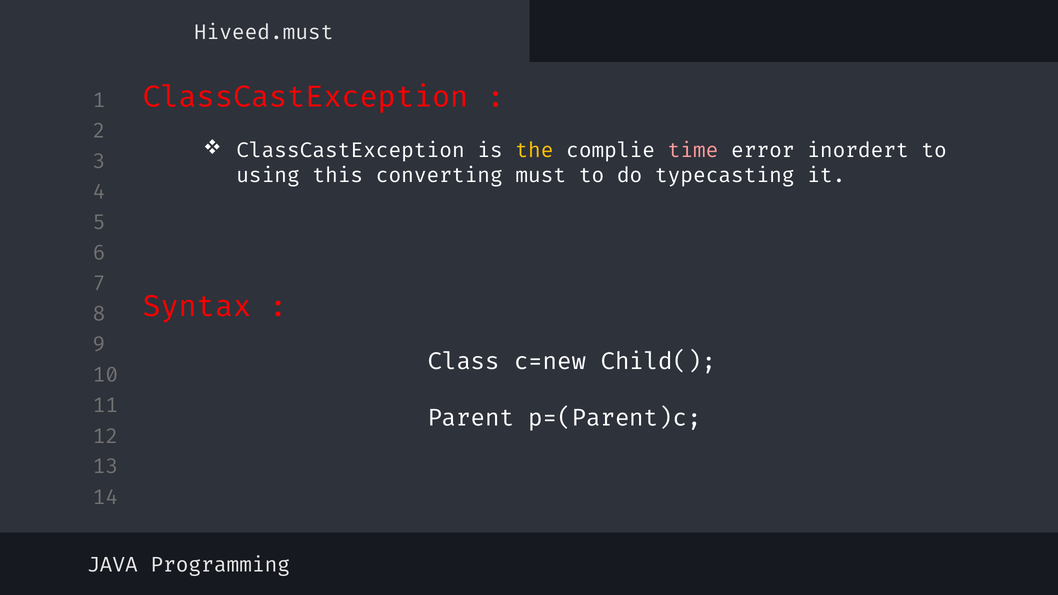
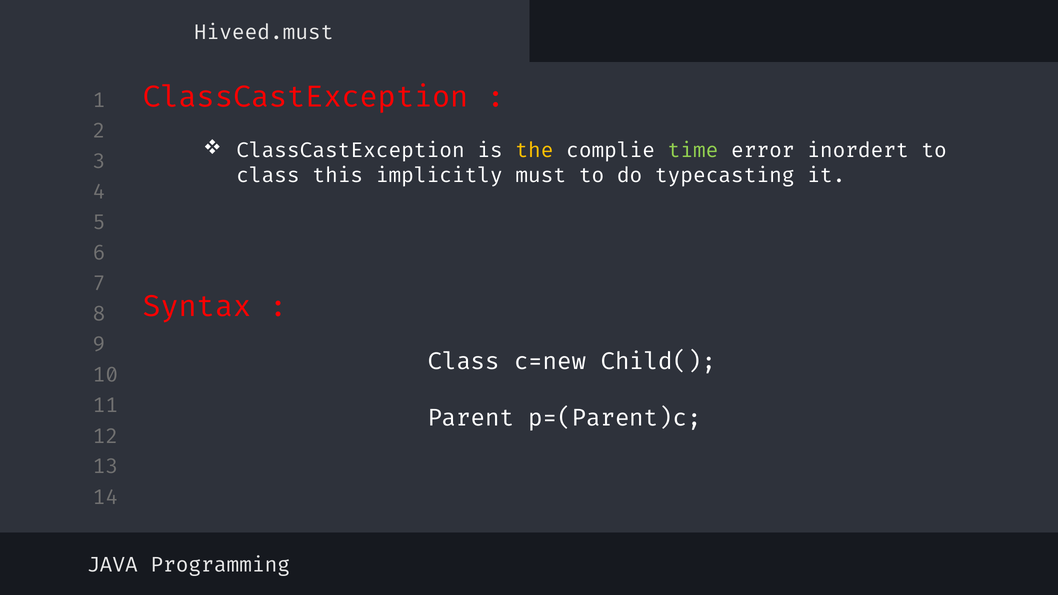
time colour: pink -> light green
using at (268, 175): using -> class
converting: converting -> implicitly
